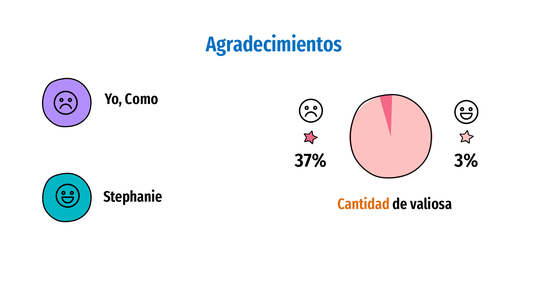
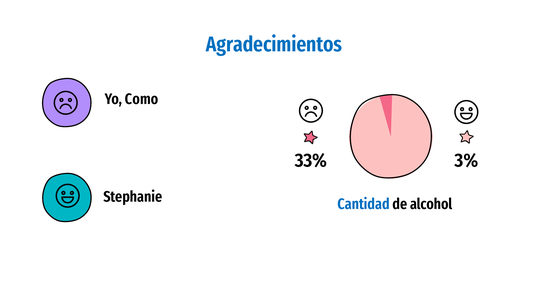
37%: 37% -> 33%
Cantidad colour: orange -> blue
valiosa: valiosa -> alcohol
